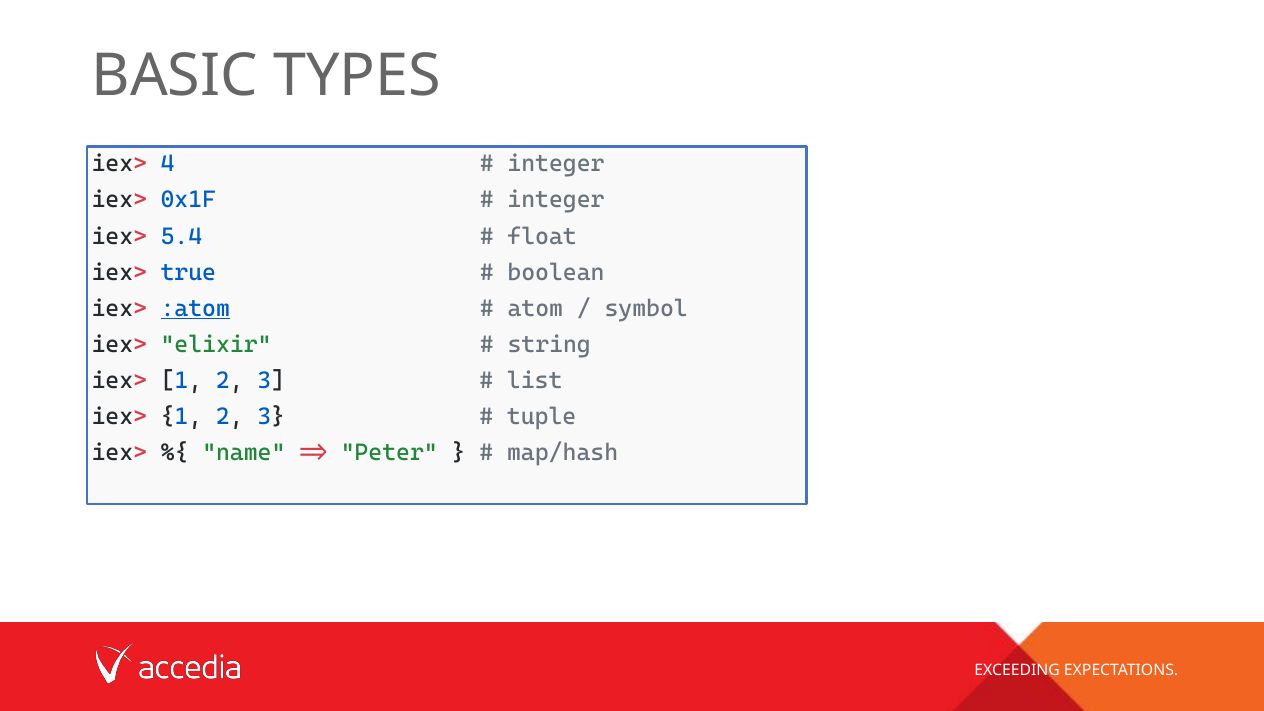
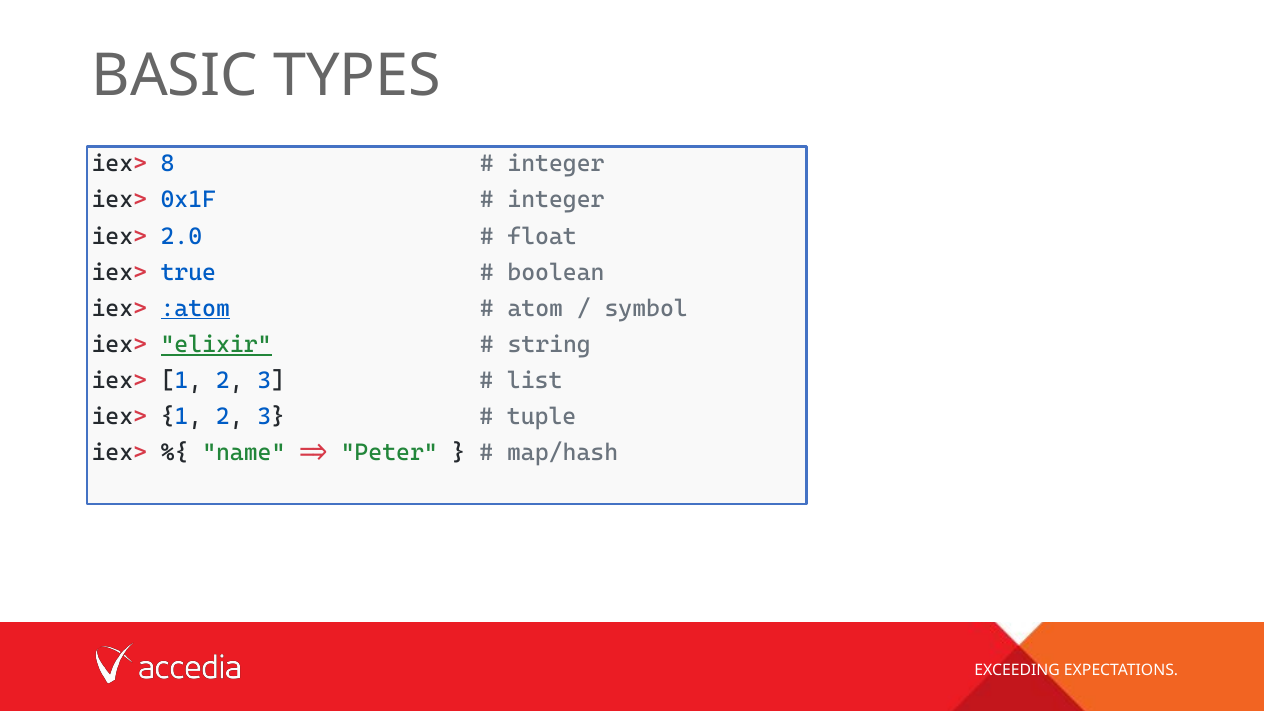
4: 4 -> 8
5.4: 5.4 -> 2.0
elixir underline: none -> present
